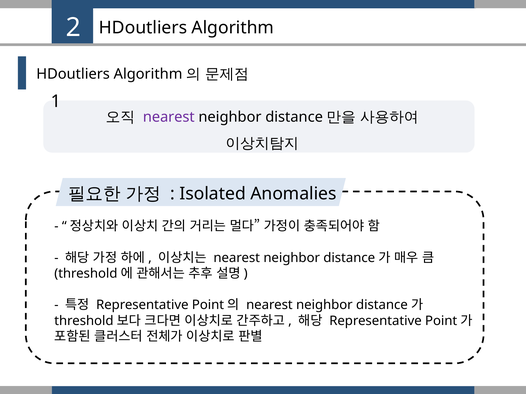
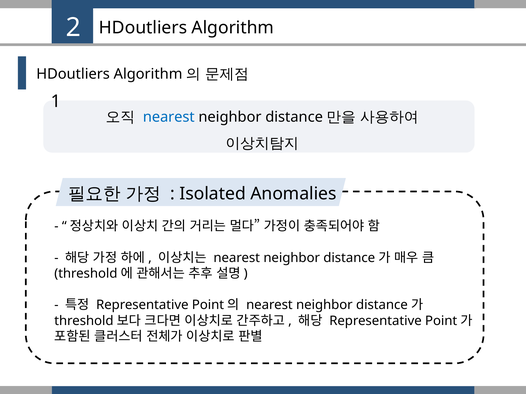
nearest at (169, 117) colour: purple -> blue
